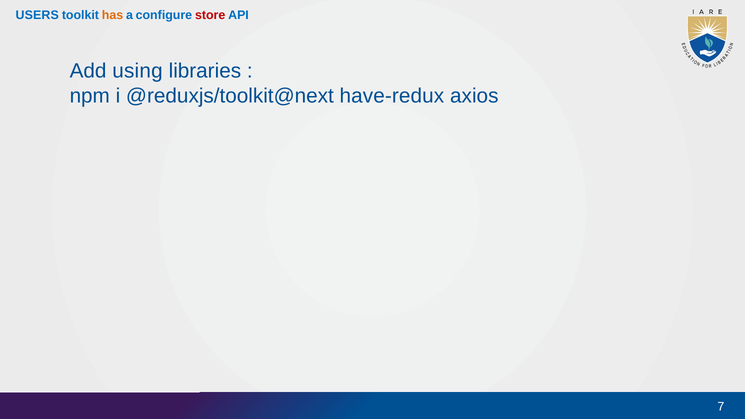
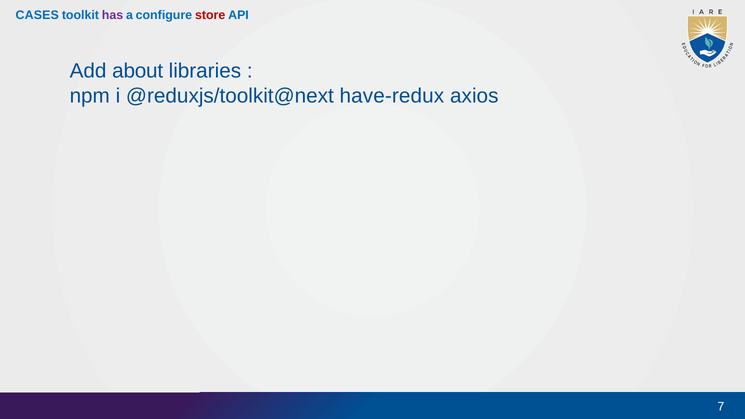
USERS: USERS -> CASES
has colour: orange -> purple
using: using -> about
